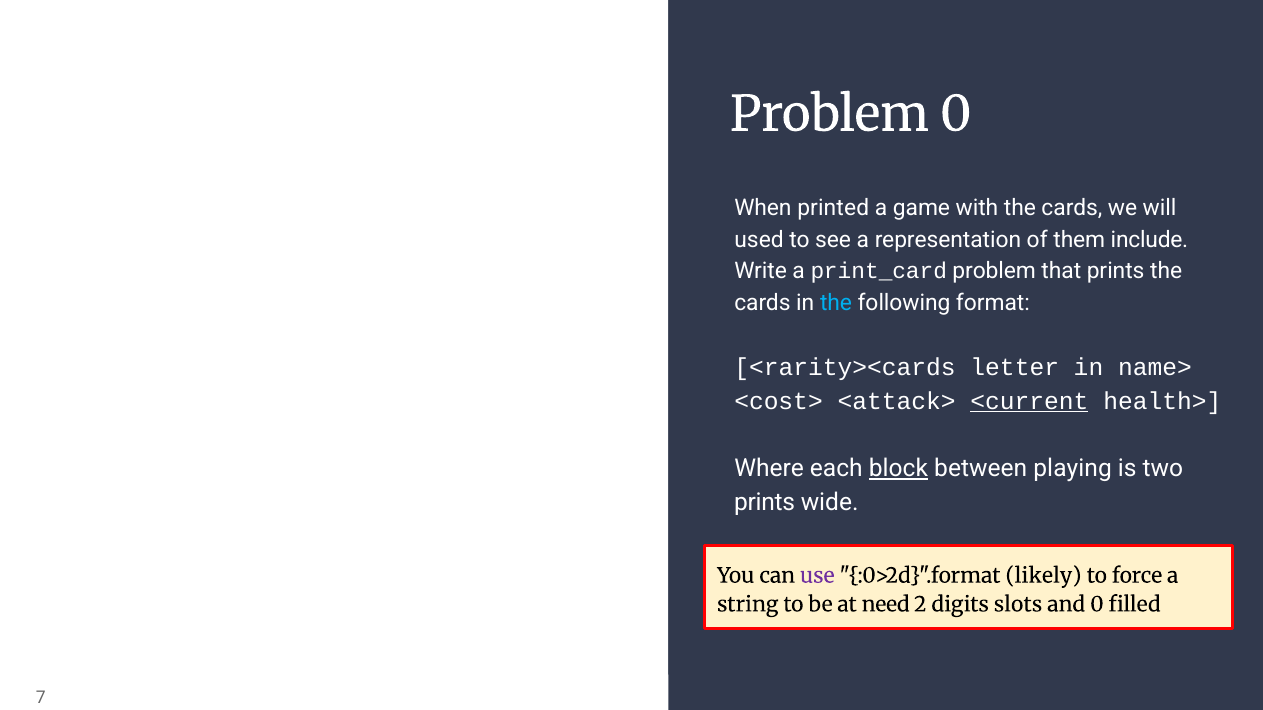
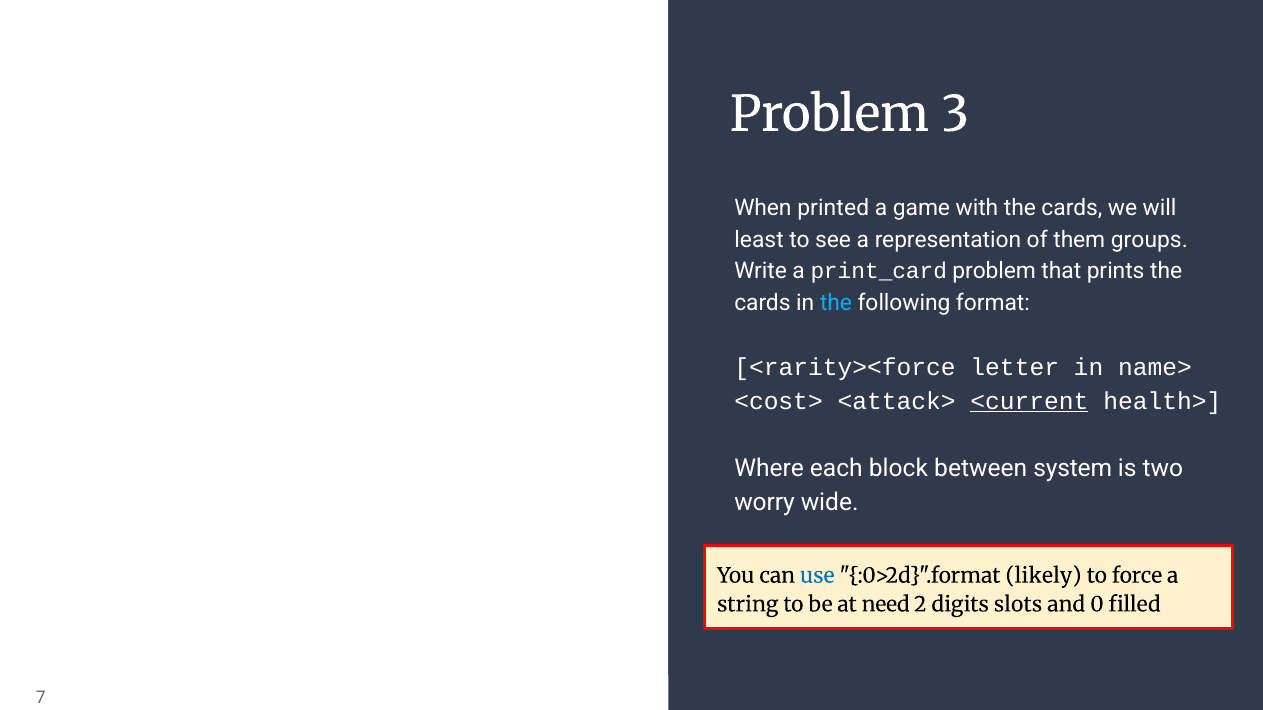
Problem 0: 0 -> 3
used: used -> least
include: include -> groups
<rarity><cards: <rarity><cards -> <rarity><force
block underline: present -> none
playing: playing -> system
prints at (765, 503): prints -> worry
use colour: purple -> blue
